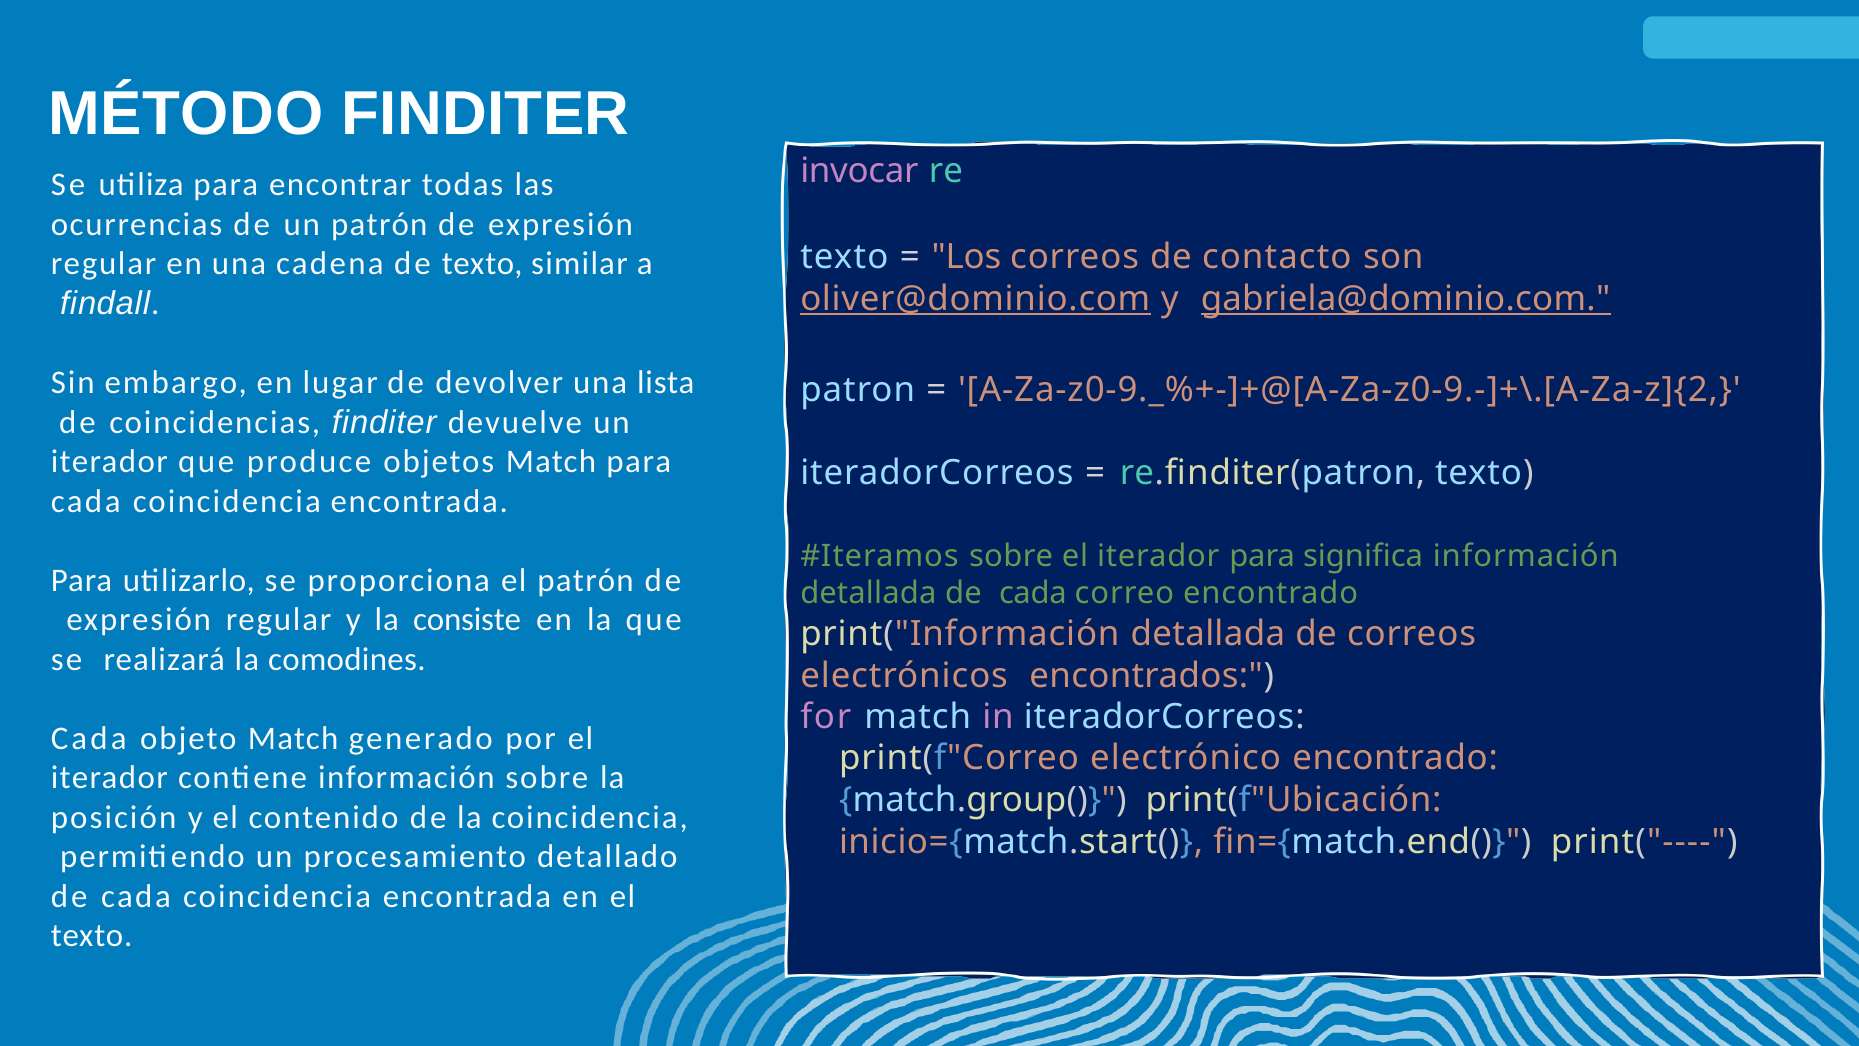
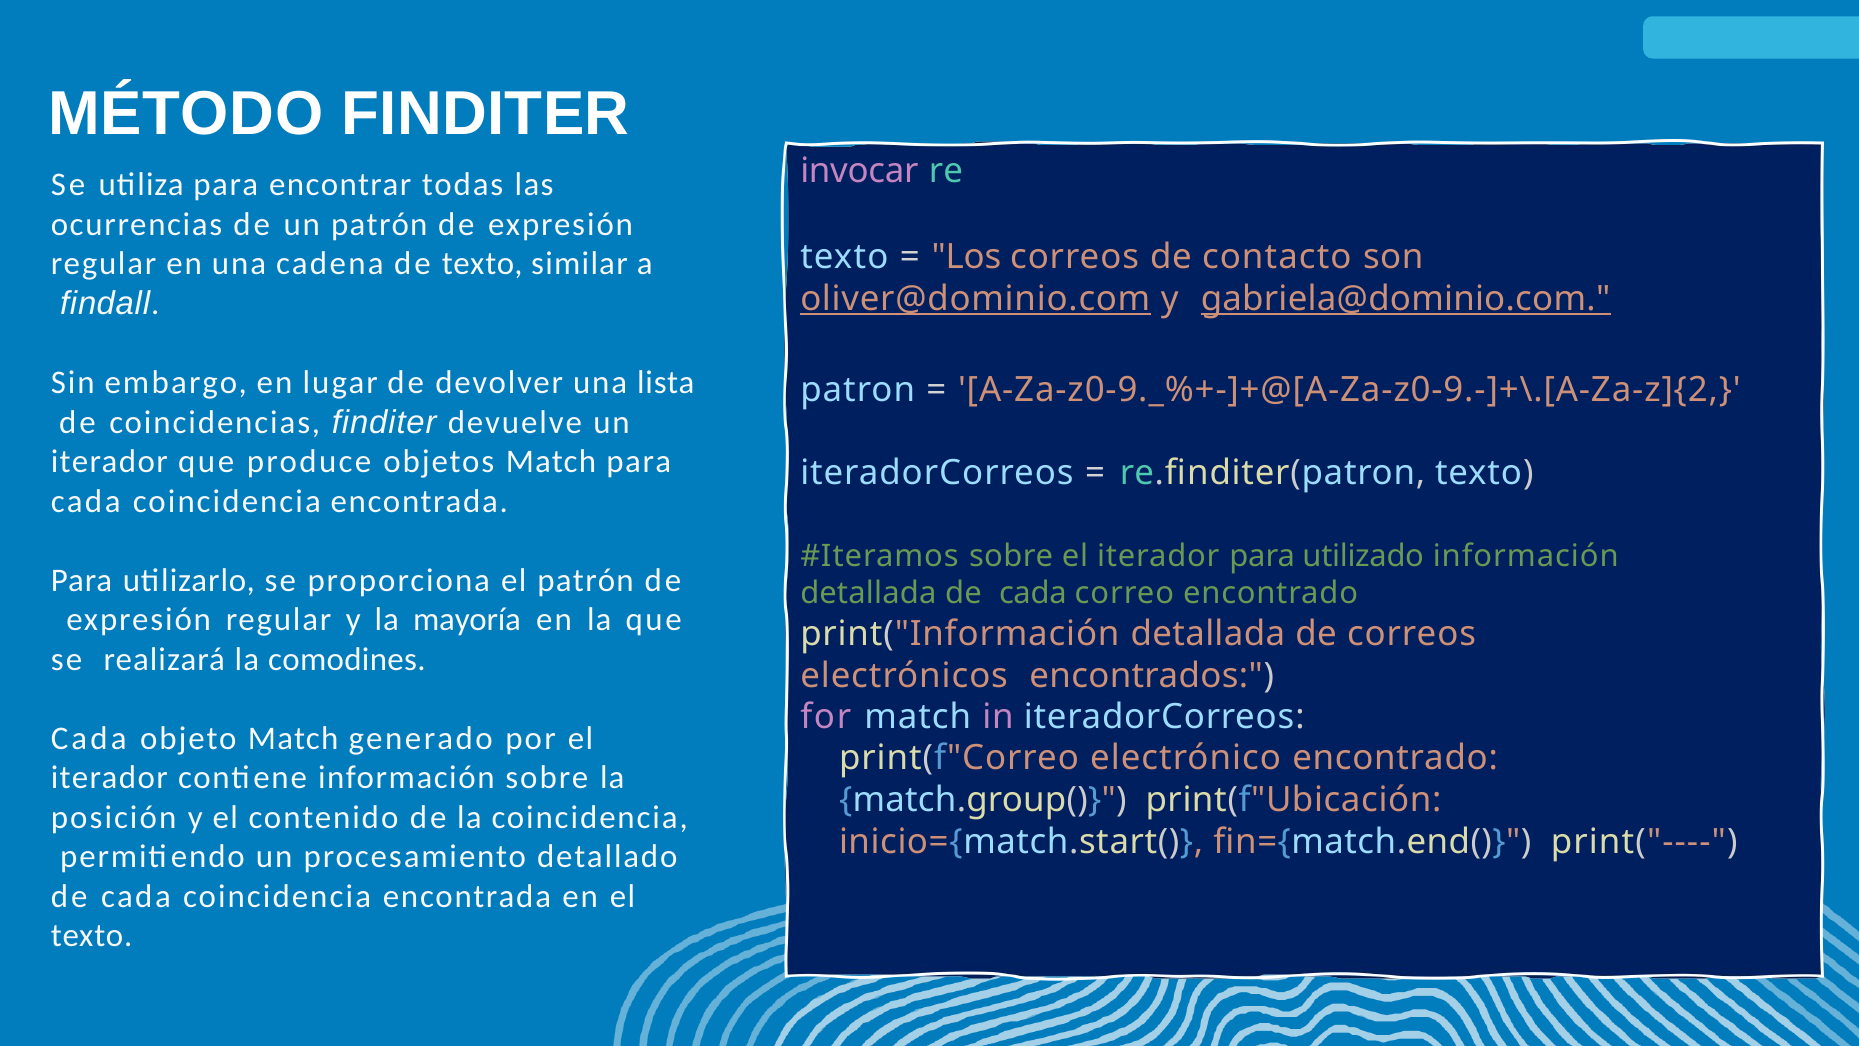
significa: significa -> utilizado
consiste: consiste -> mayoría
